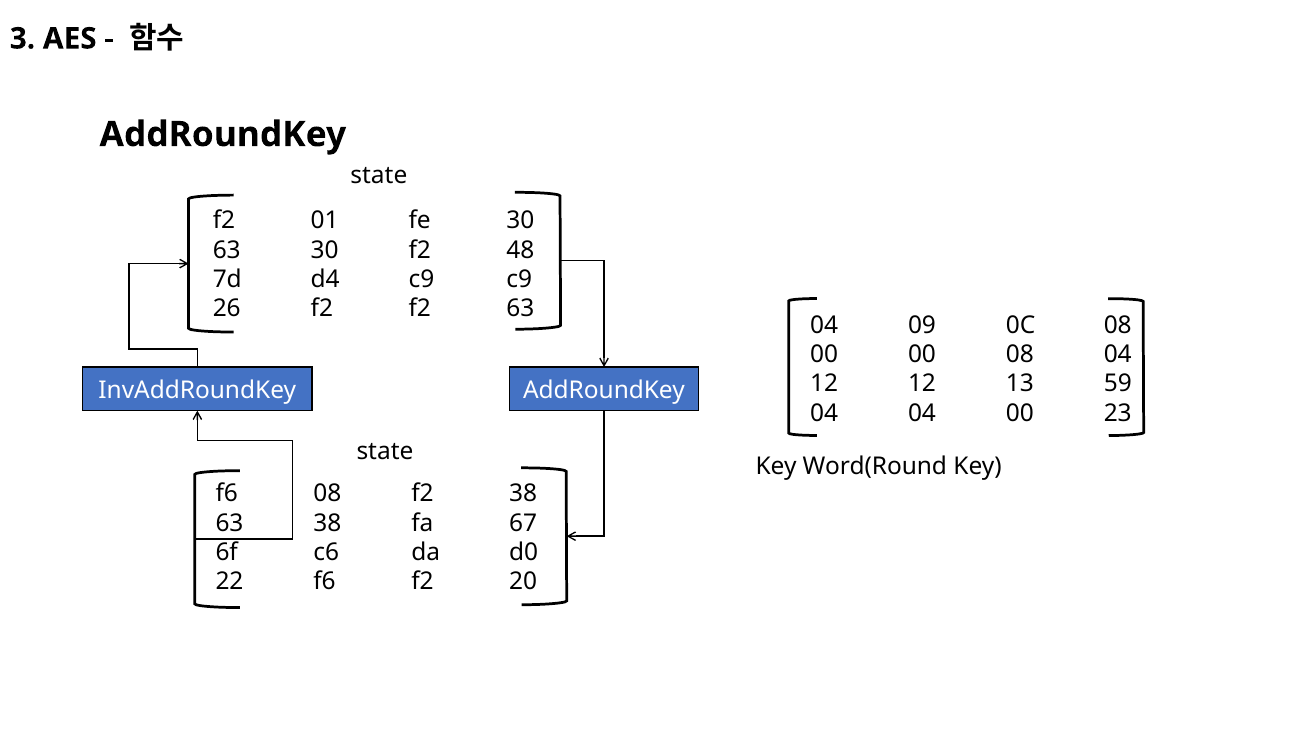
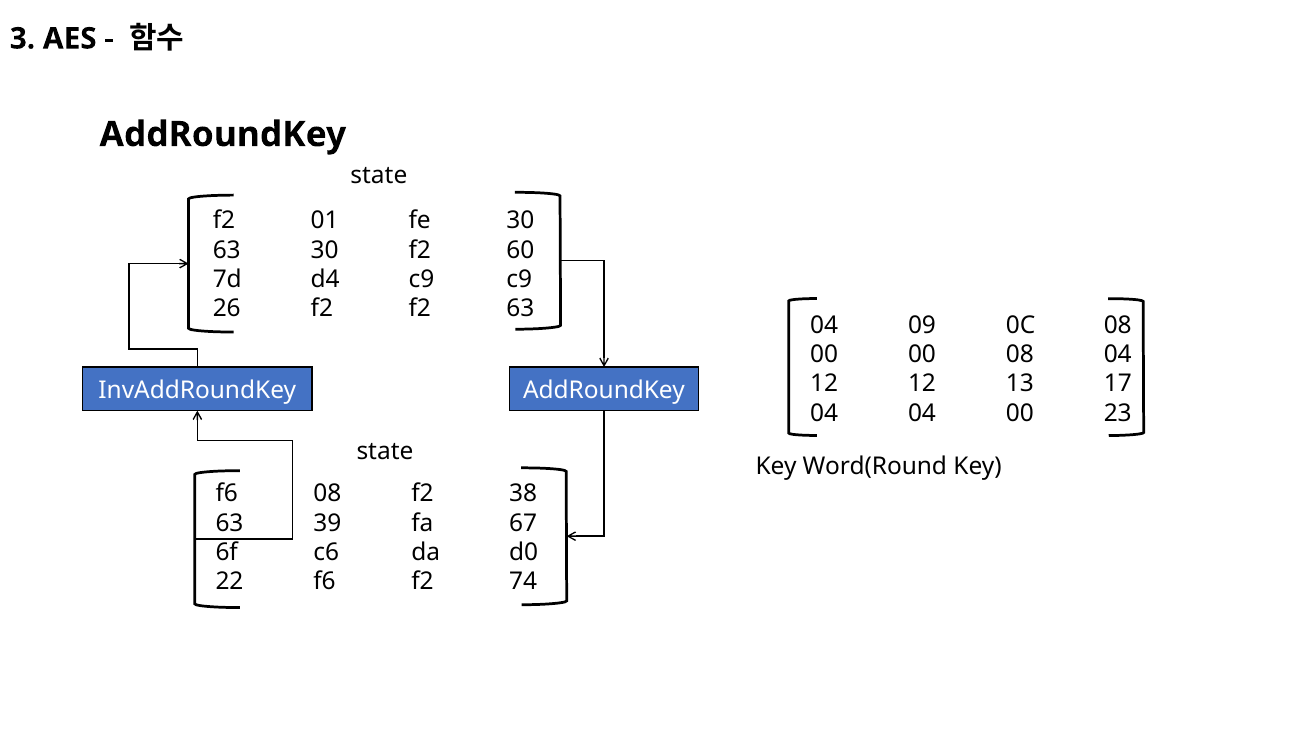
48: 48 -> 60
59: 59 -> 17
63 38: 38 -> 39
20: 20 -> 74
